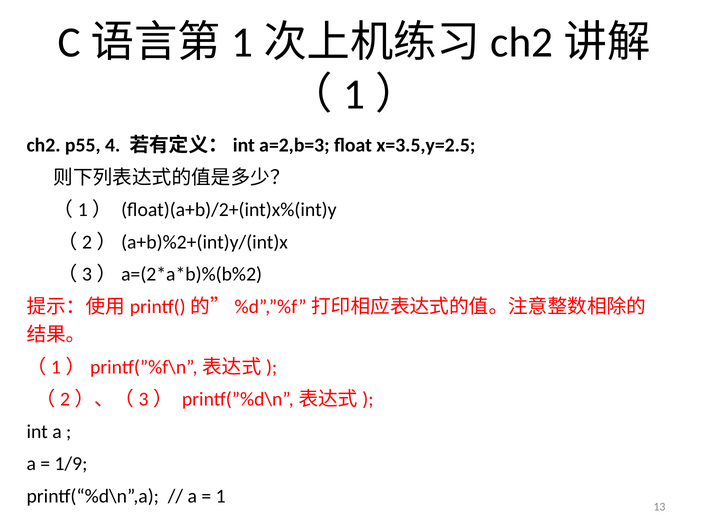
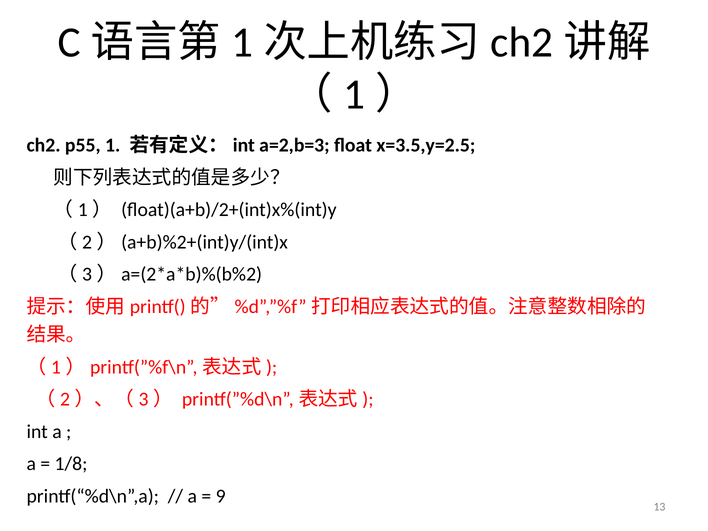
4: 4 -> 1
1/9: 1/9 -> 1/8
1: 1 -> 9
